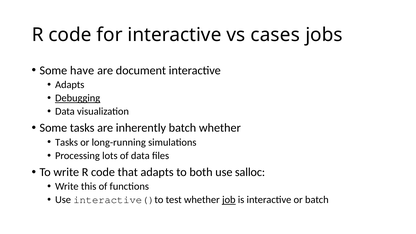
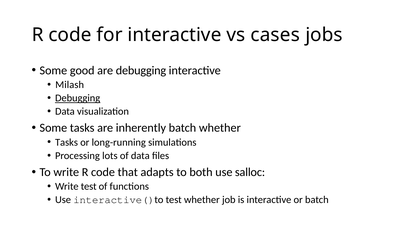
have: have -> good
are document: document -> debugging
Adapts at (70, 85): Adapts -> Milash
Write this: this -> test
job underline: present -> none
